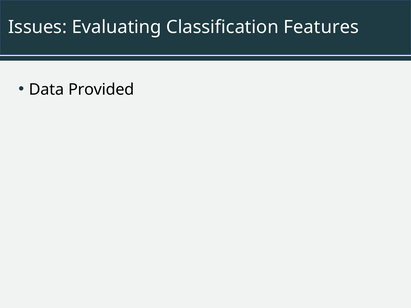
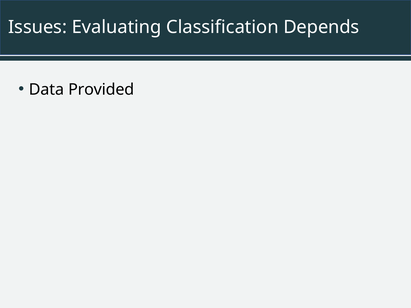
Features: Features -> Depends
